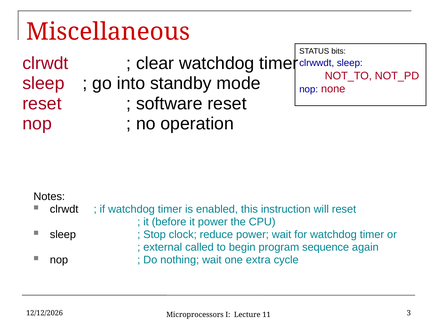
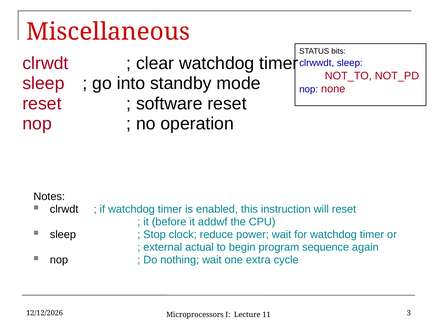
it power: power -> addwf
called: called -> actual
